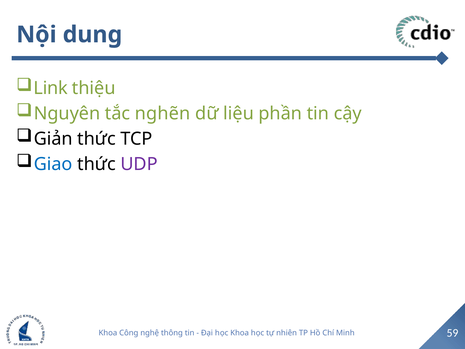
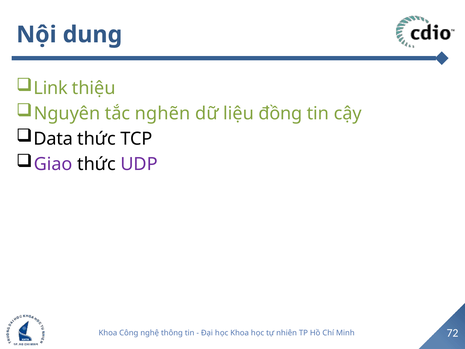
phần: phần -> đồng
Giản: Giản -> Data
Giao colour: blue -> purple
59: 59 -> 72
